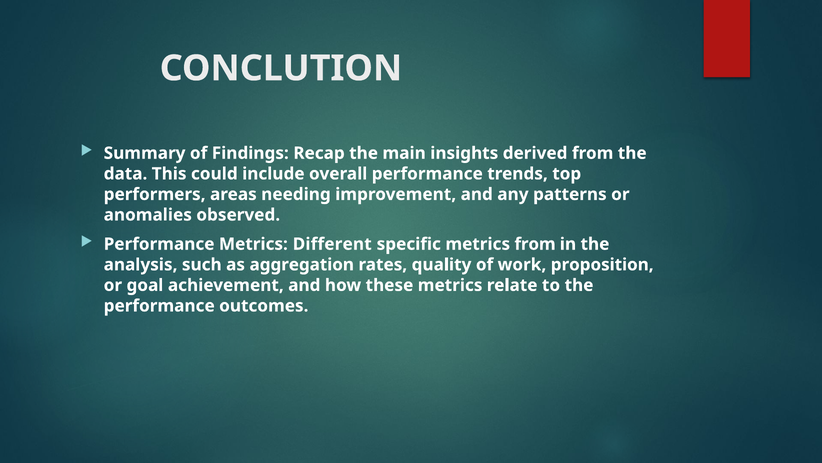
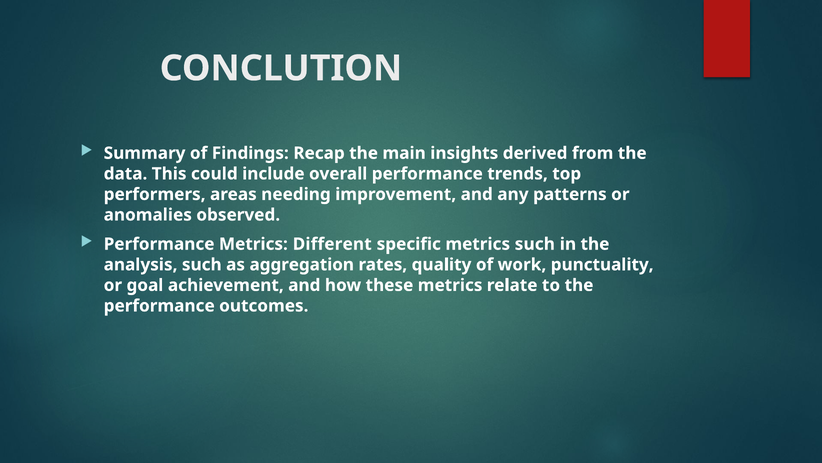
metrics from: from -> such
proposition: proposition -> punctuality
